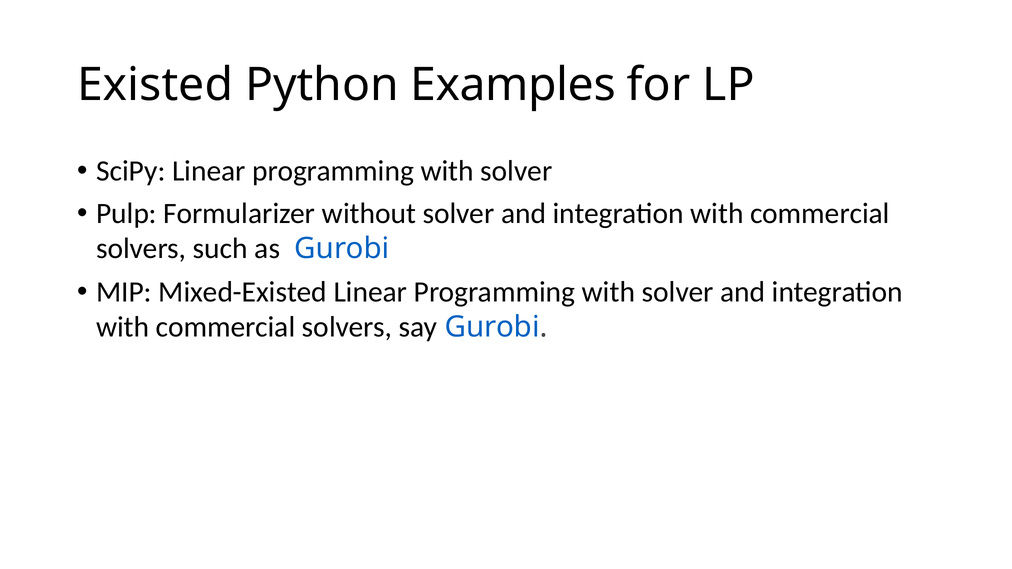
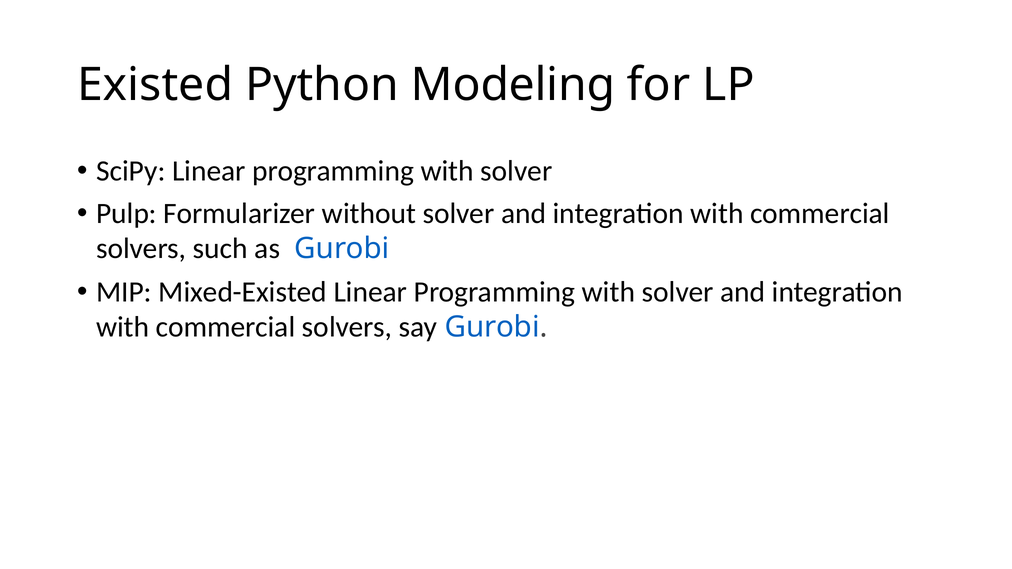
Examples: Examples -> Modeling
